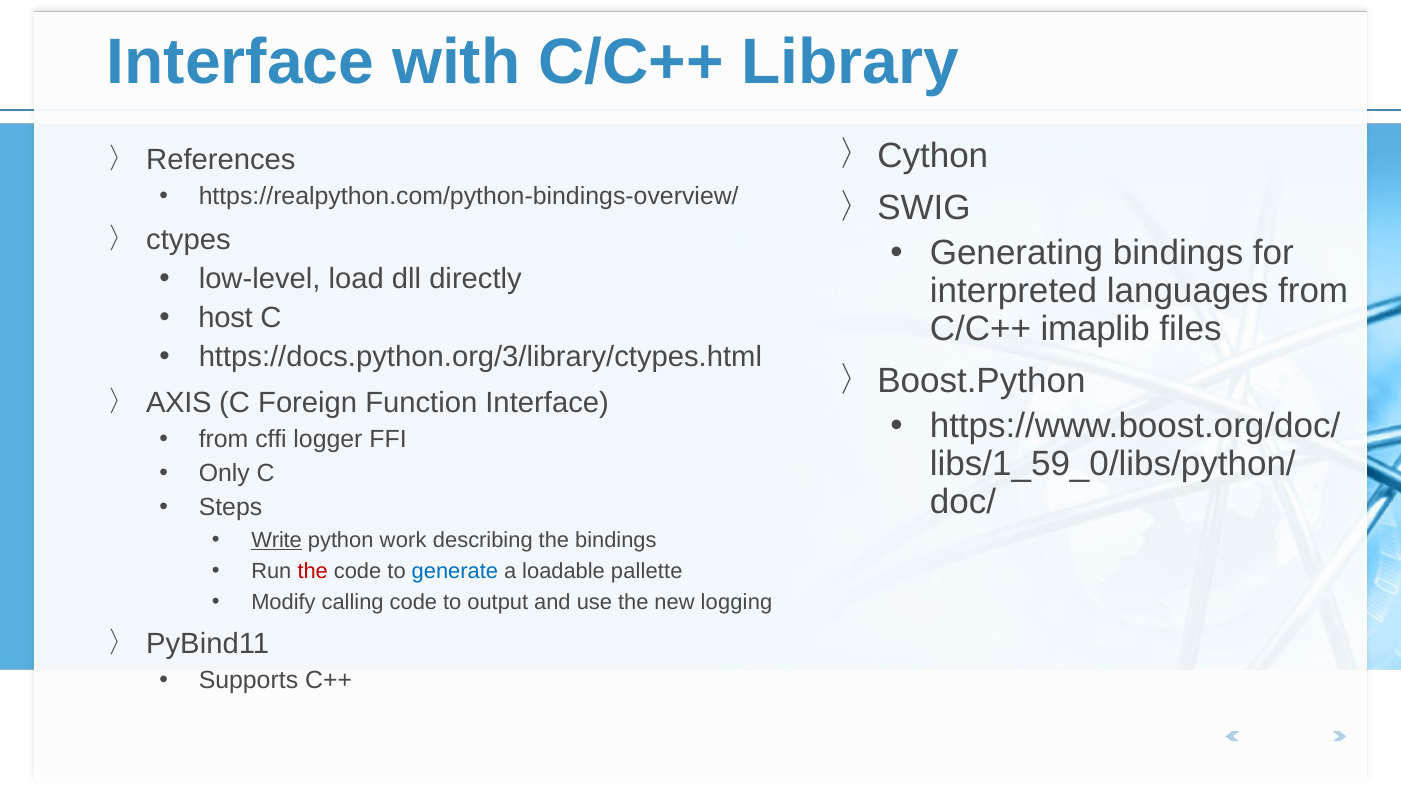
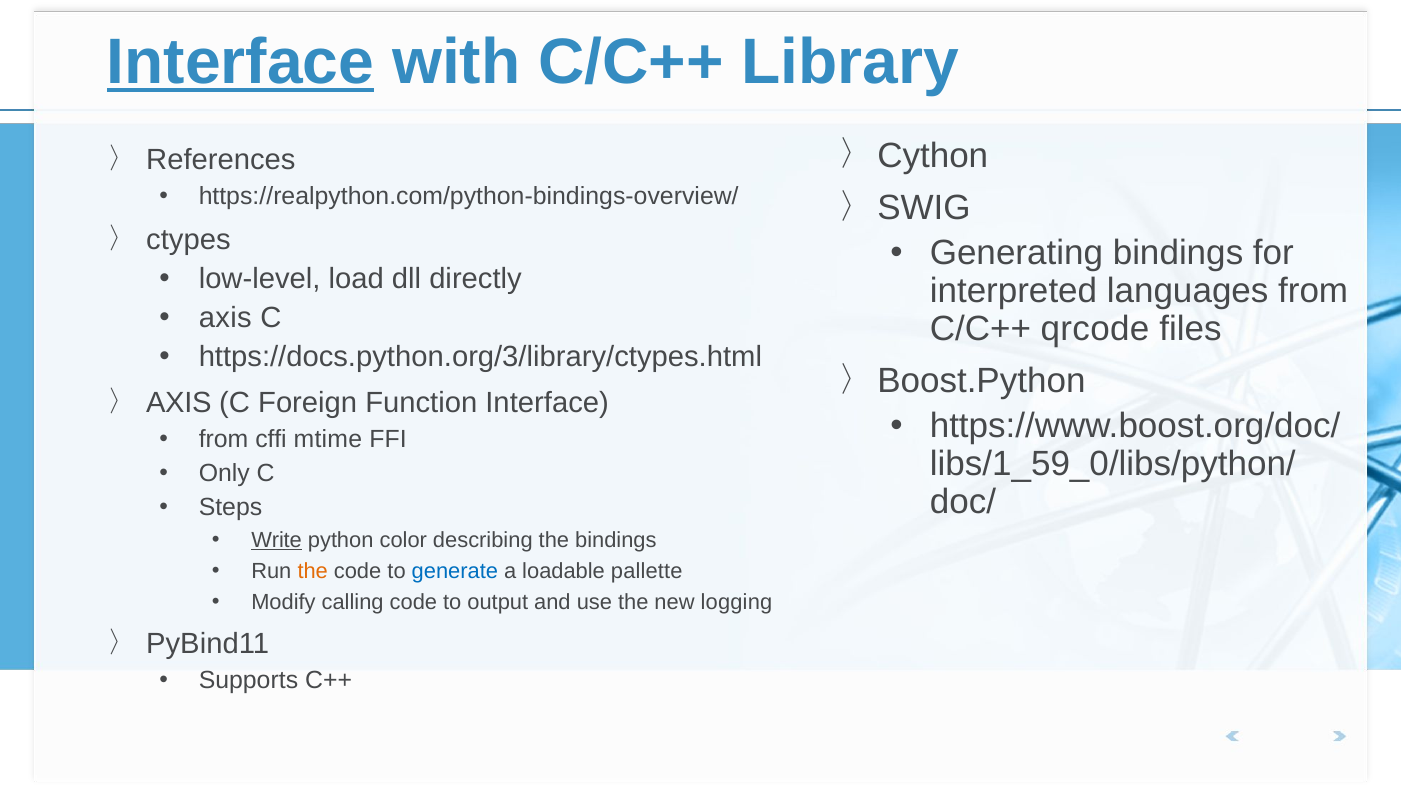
Interface at (241, 63) underline: none -> present
host at (226, 318): host -> axis
imaplib: imaplib -> qrcode
logger: logger -> mtime
work: work -> color
the at (313, 571) colour: red -> orange
